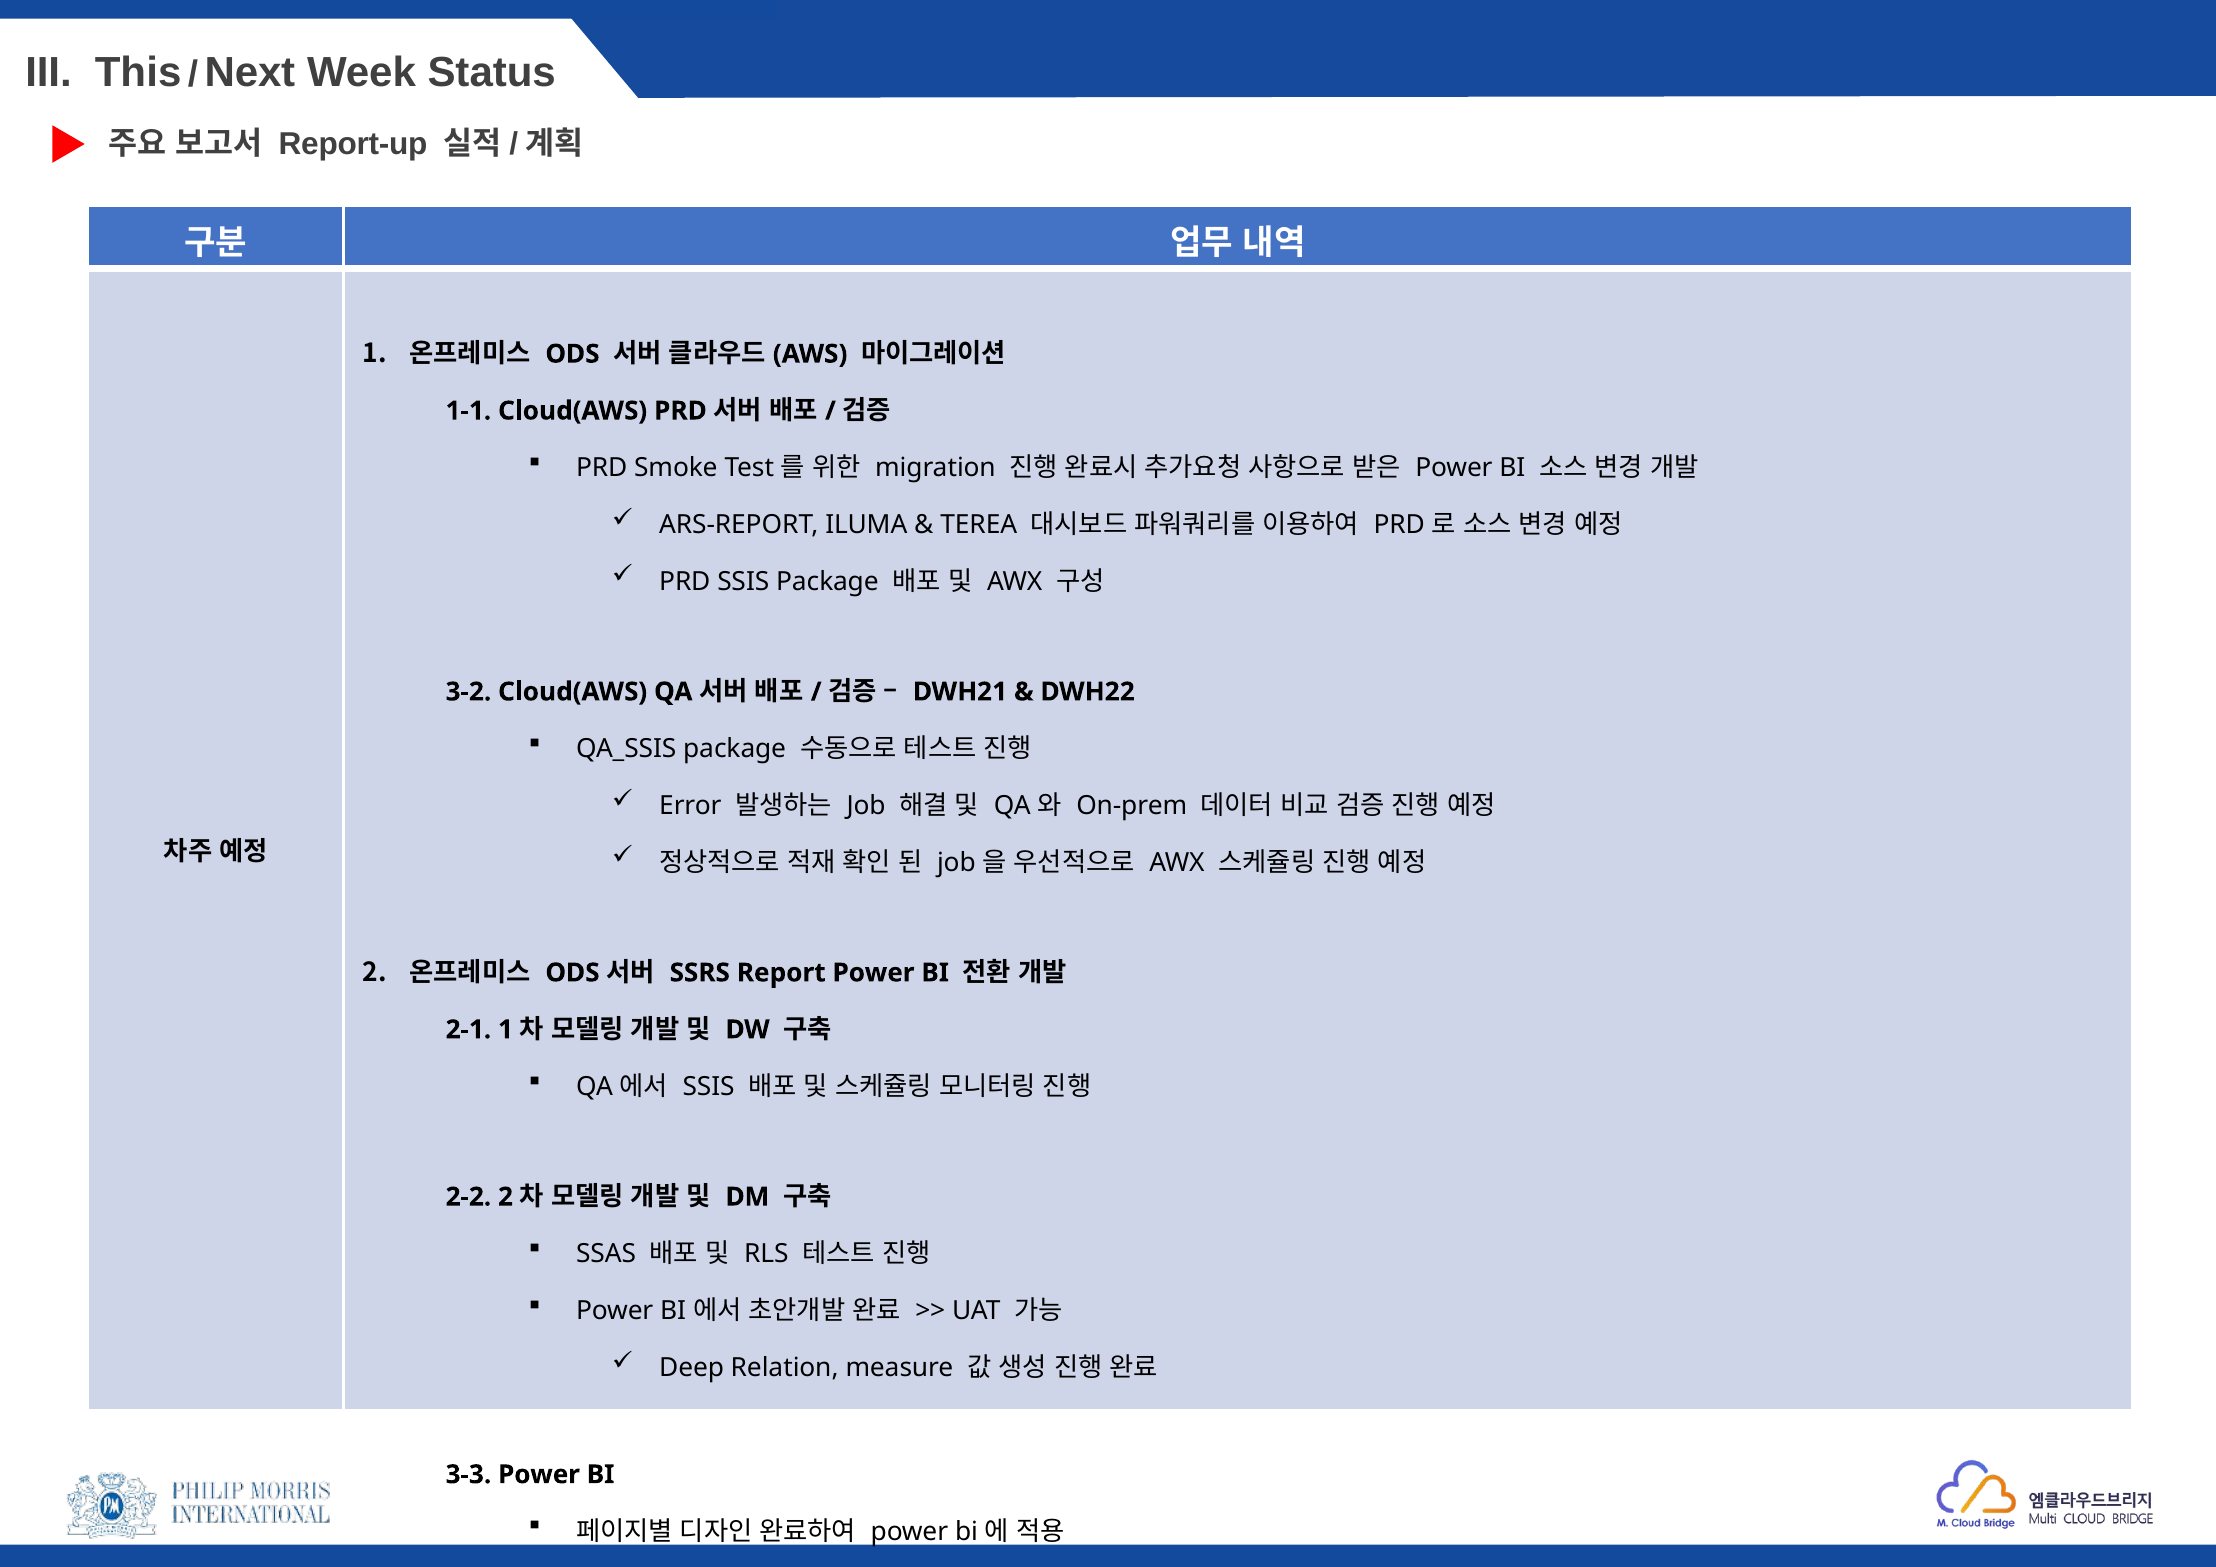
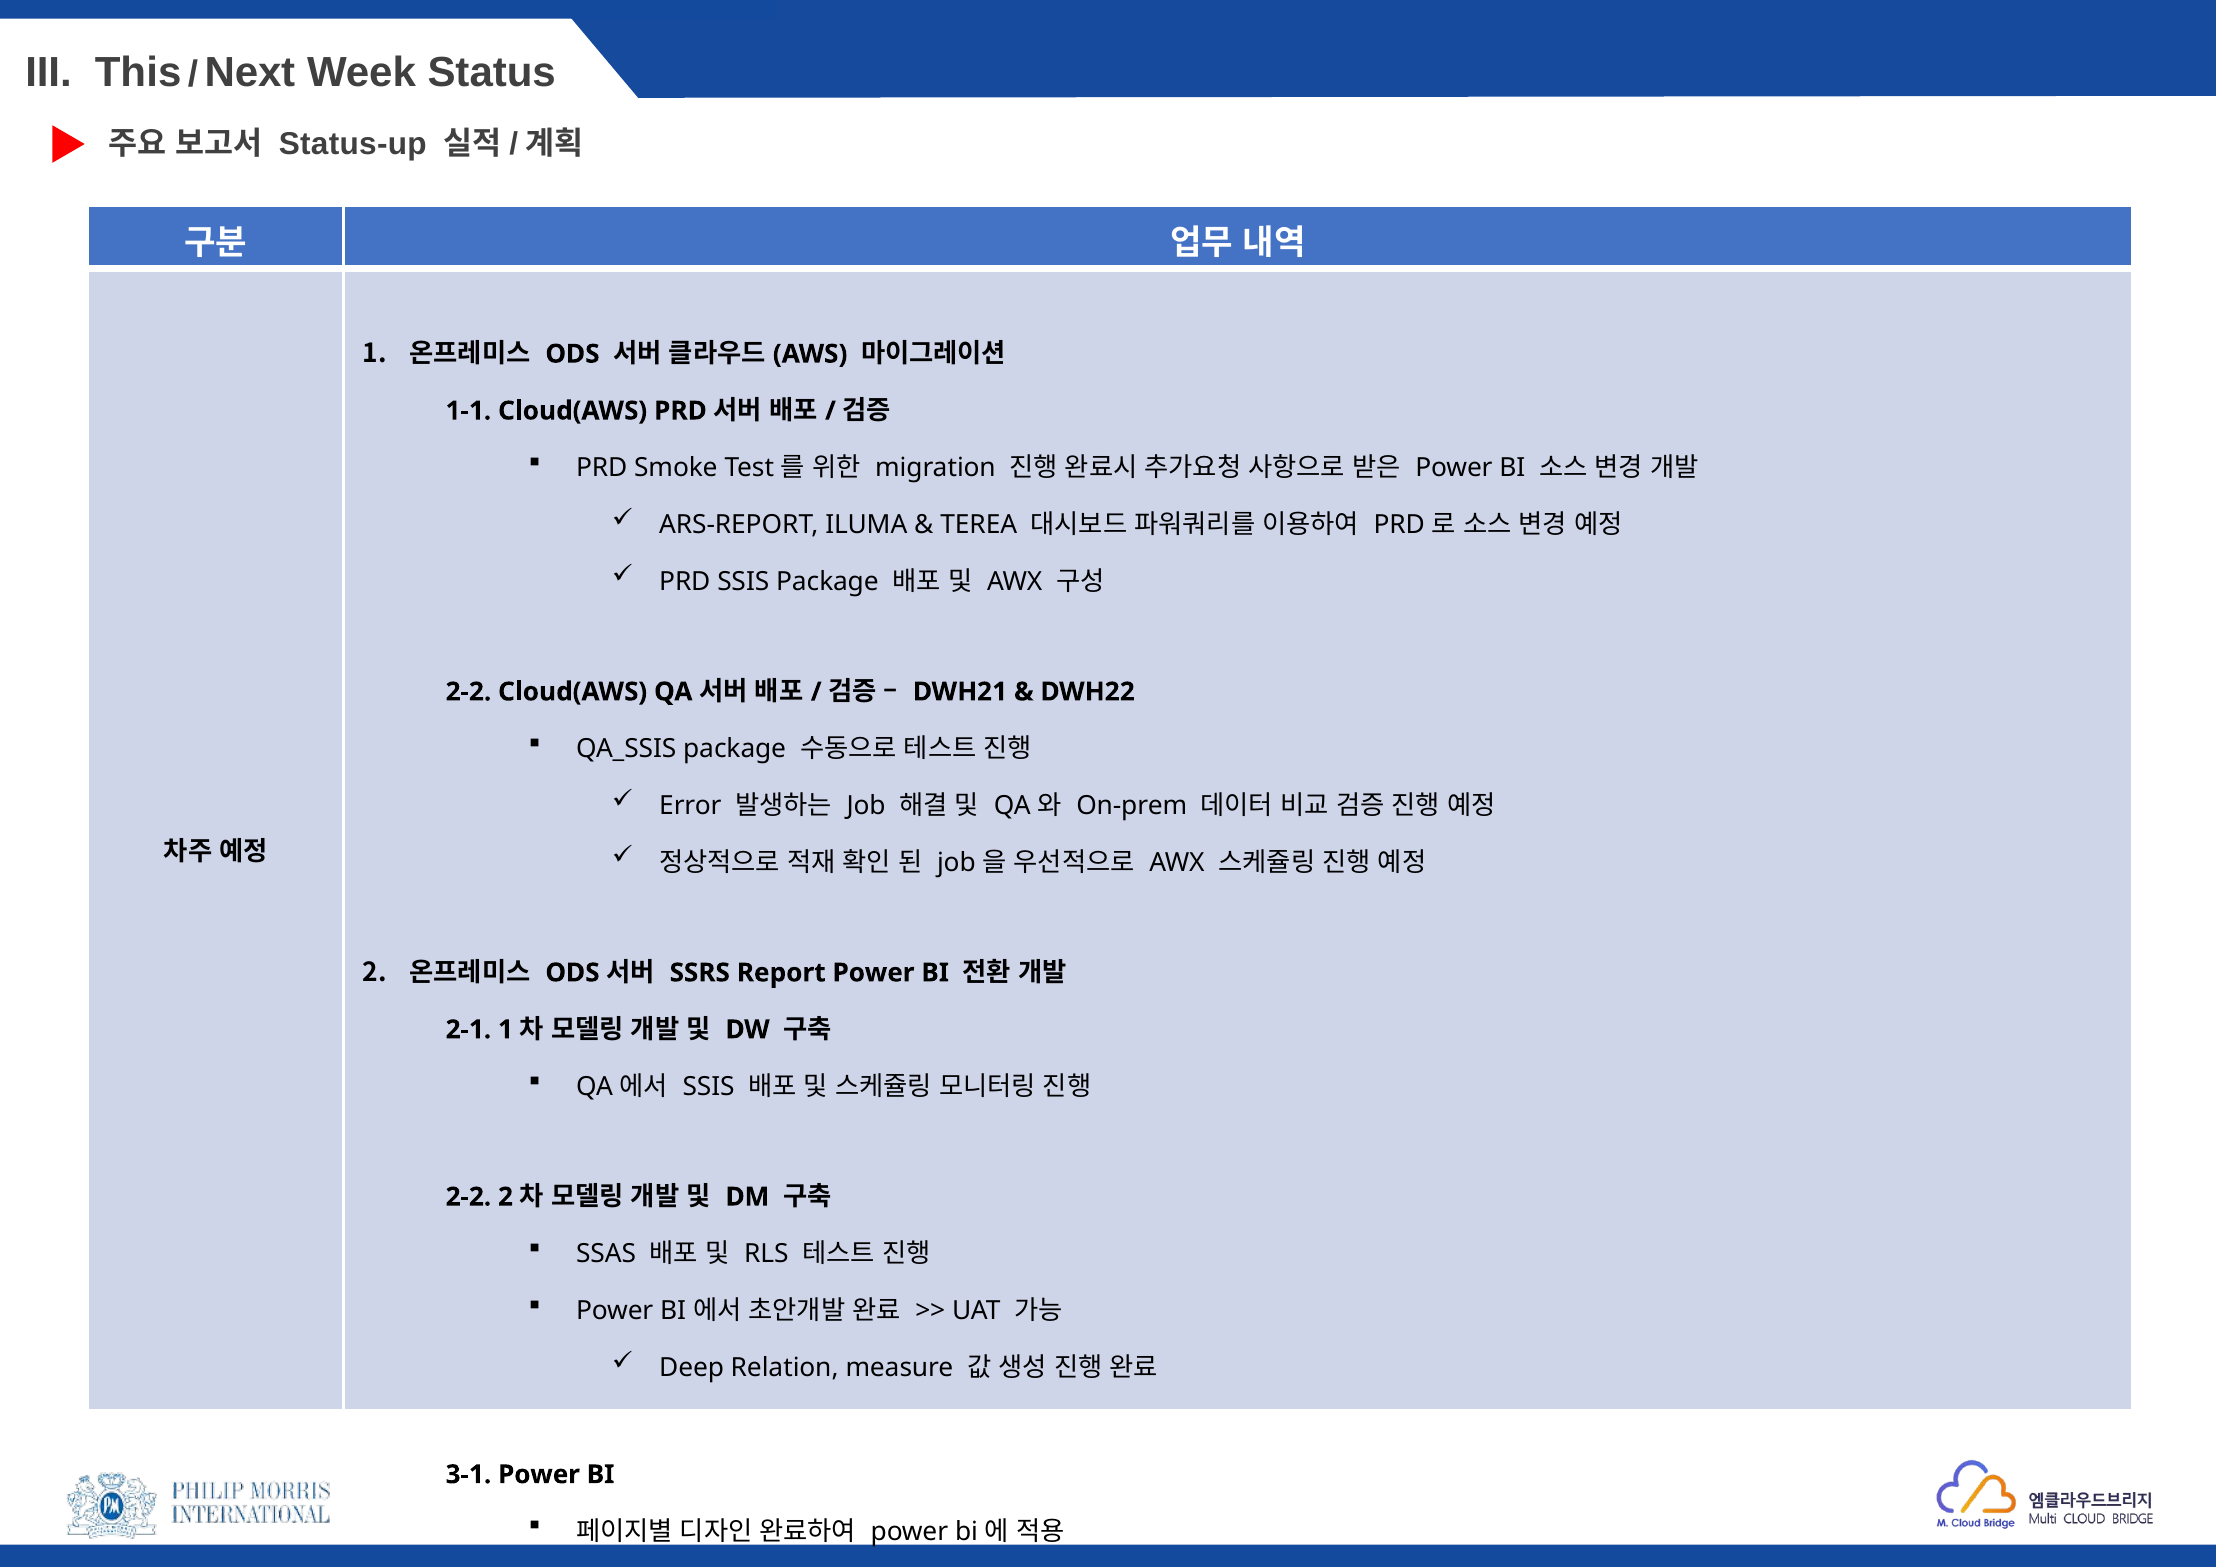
Report-up: Report-up -> Status-up
3-2 at (468, 692): 3-2 -> 2-2
3-3: 3-3 -> 3-1
